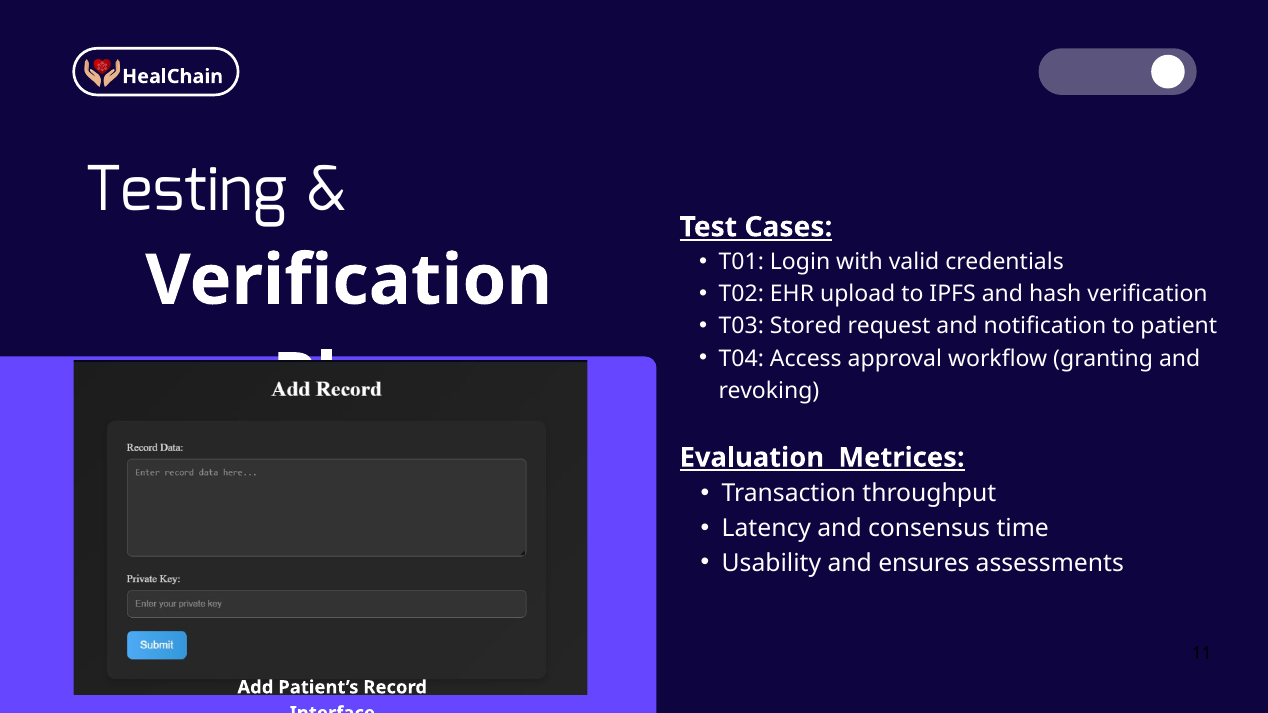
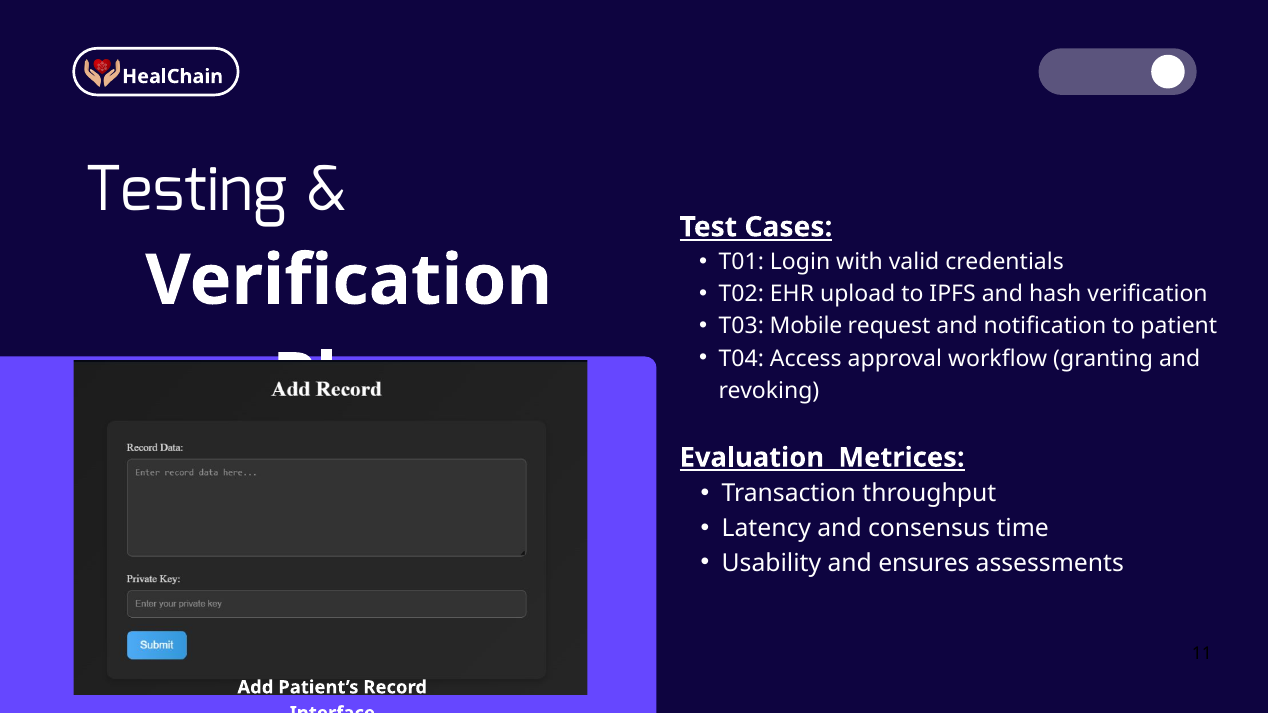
Stored: Stored -> Mobile
